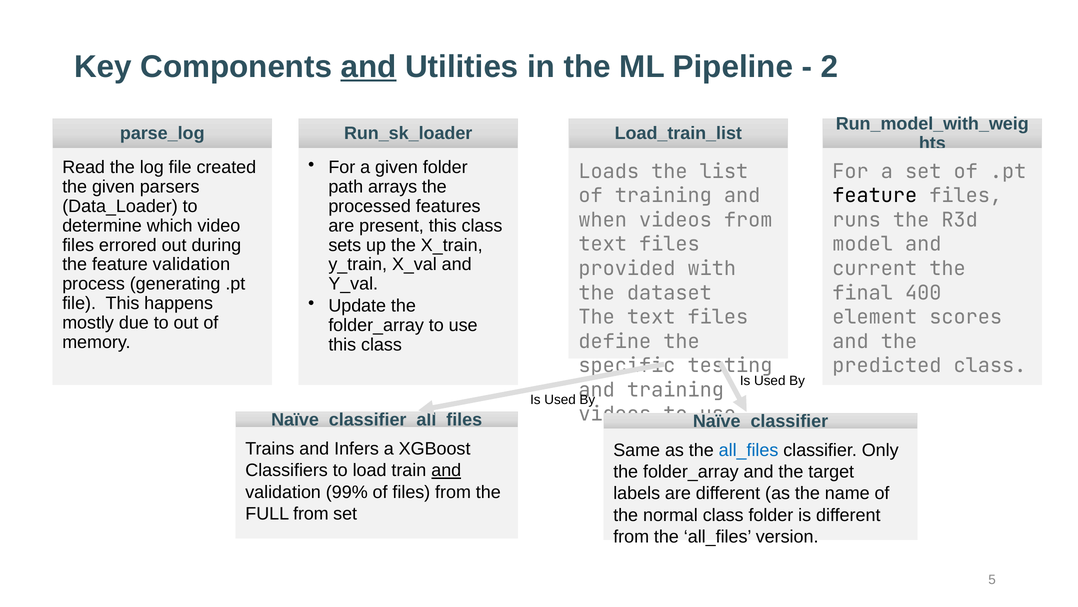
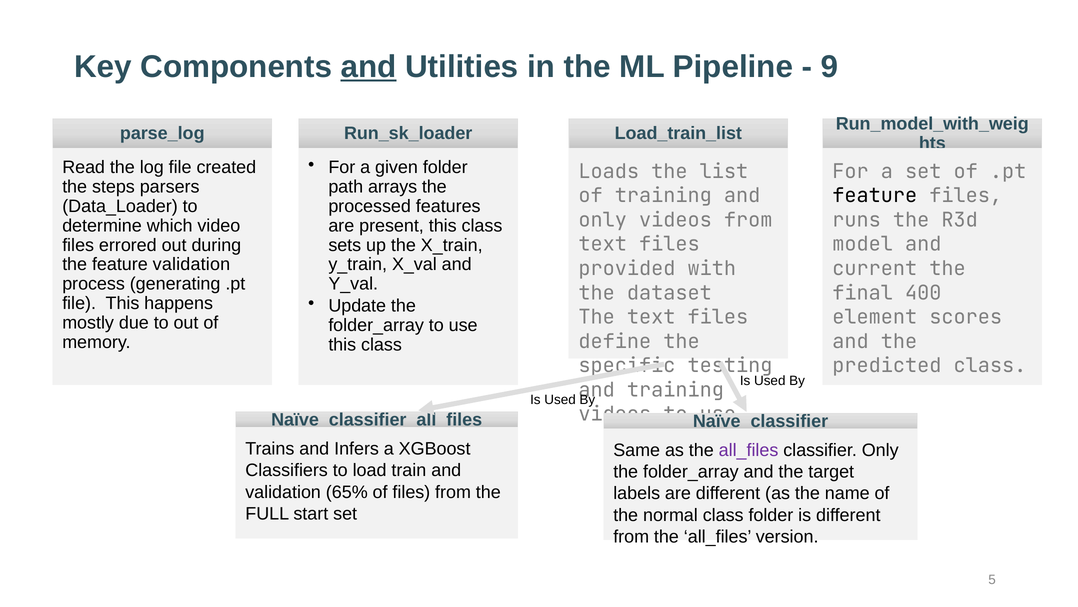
2: 2 -> 9
the given: given -> steps
when at (603, 220): when -> only
all_files at (749, 450) colour: blue -> purple
and at (446, 470) underline: present -> none
99%: 99% -> 65%
FULL from: from -> start
